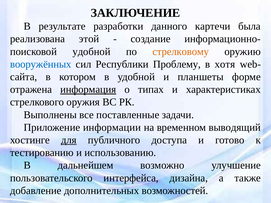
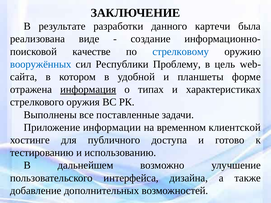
этой: этой -> виде
удобной at (91, 52): удобной -> качестве
стрелковому colour: orange -> blue
хотя: хотя -> цель
выводящий: выводящий -> клиентской
для underline: present -> none
